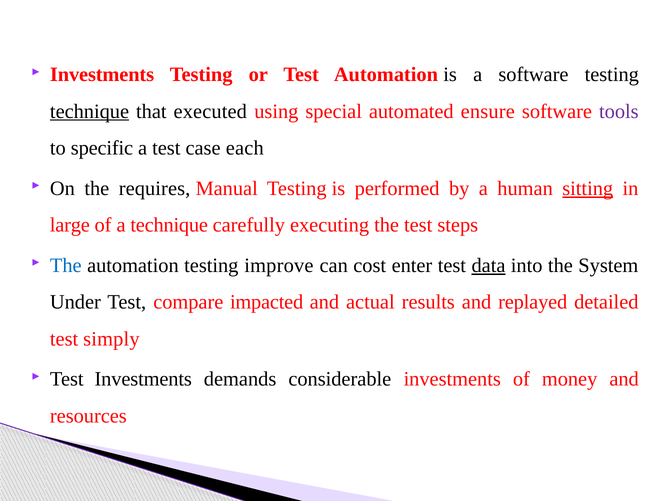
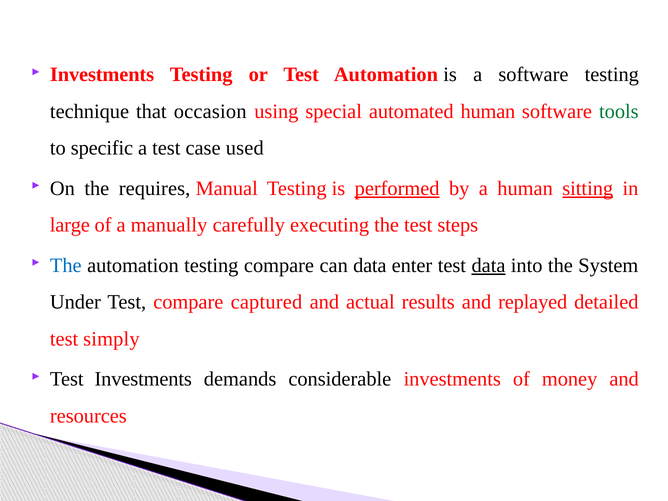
technique at (90, 111) underline: present -> none
executed: executed -> occasion
automated ensure: ensure -> human
tools colour: purple -> green
each: each -> used
performed underline: none -> present
a technique: technique -> manually
testing improve: improve -> compare
can cost: cost -> data
impacted: impacted -> captured
